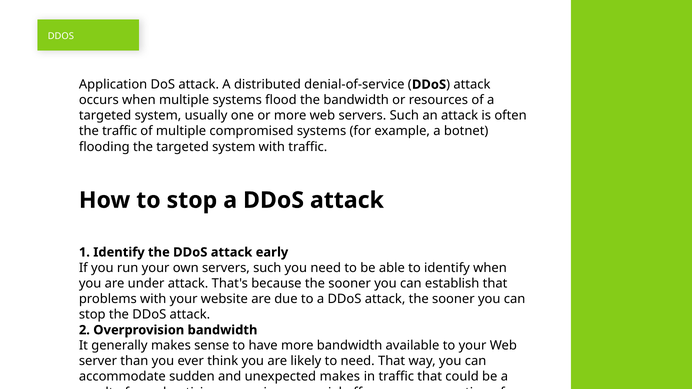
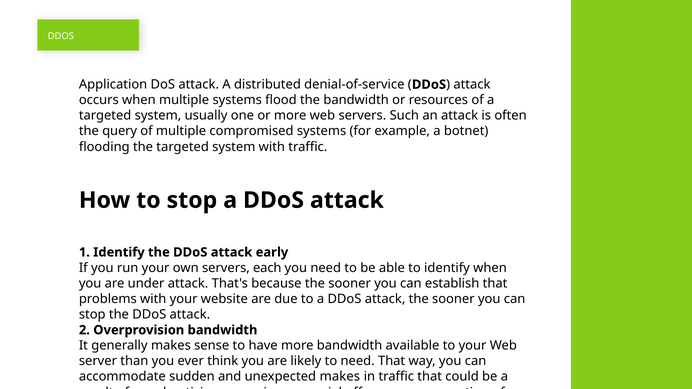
the traffic: traffic -> query
own servers such: such -> each
